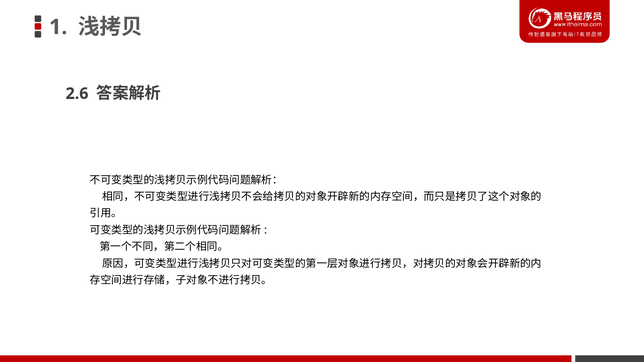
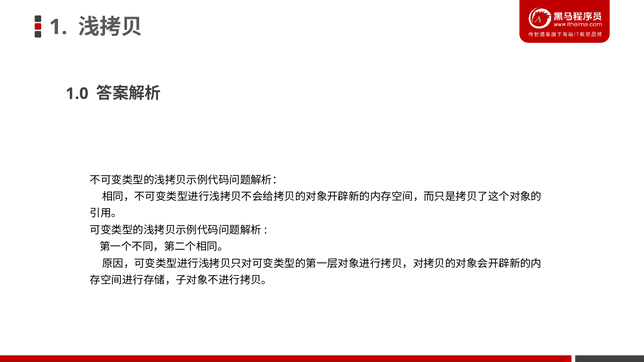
2.6: 2.6 -> 1.0
